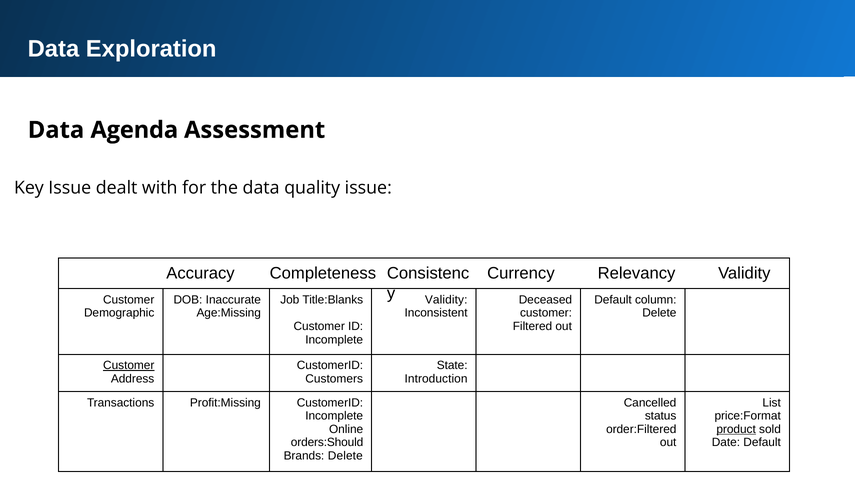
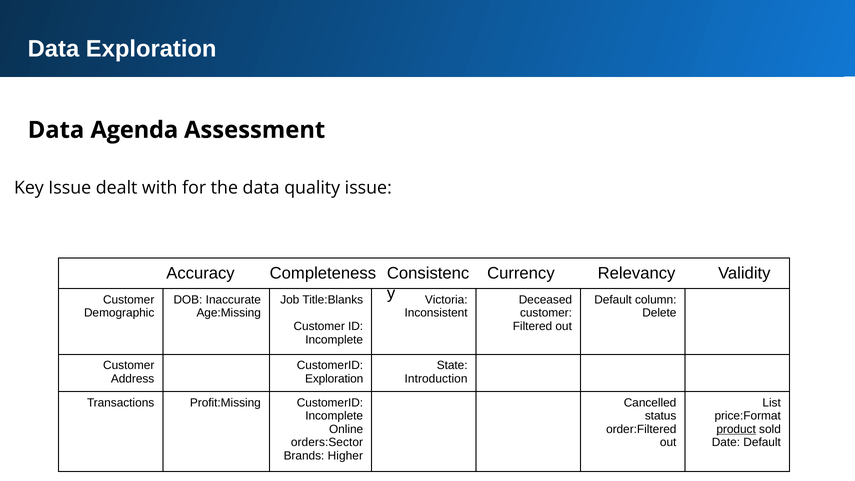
Validity at (446, 300): Validity -> Victoria
Customer at (129, 365) underline: present -> none
Customers at (334, 379): Customers -> Exploration
orders:Should: orders:Should -> orders:Sector
Brands Delete: Delete -> Higher
